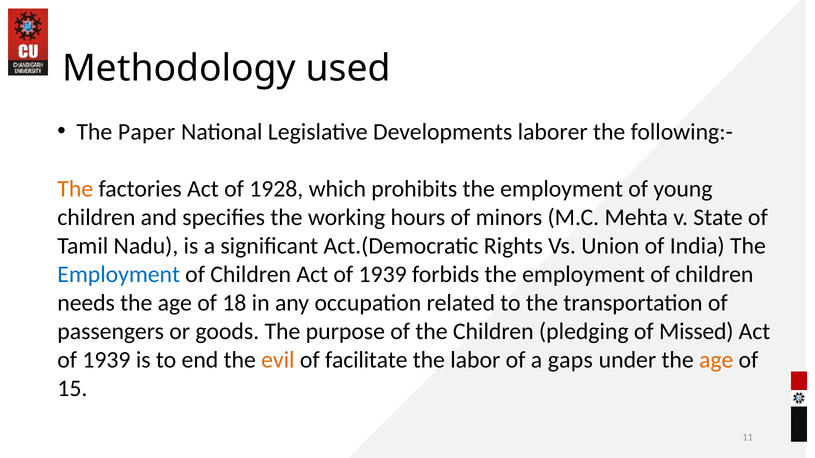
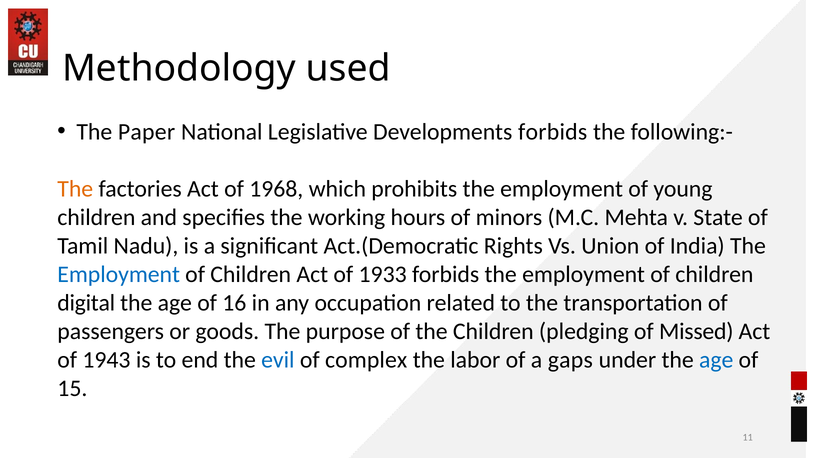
Developments laborer: laborer -> forbids
1928: 1928 -> 1968
Children Act of 1939: 1939 -> 1933
needs: needs -> digital
18: 18 -> 16
1939 at (106, 360): 1939 -> 1943
evil colour: orange -> blue
facilitate: facilitate -> complex
age at (716, 360) colour: orange -> blue
